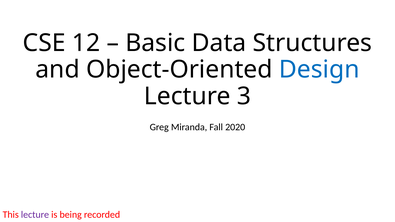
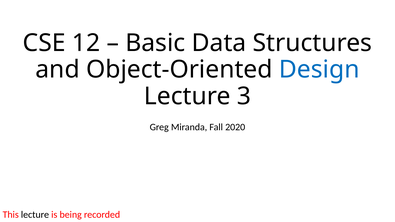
lecture at (35, 215) colour: purple -> black
